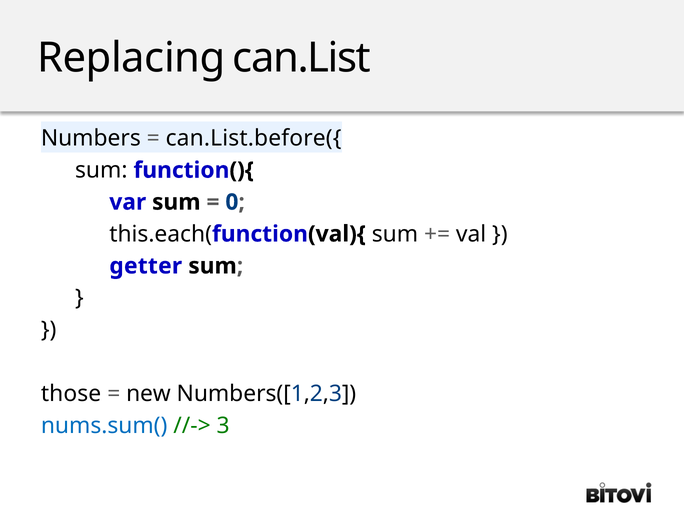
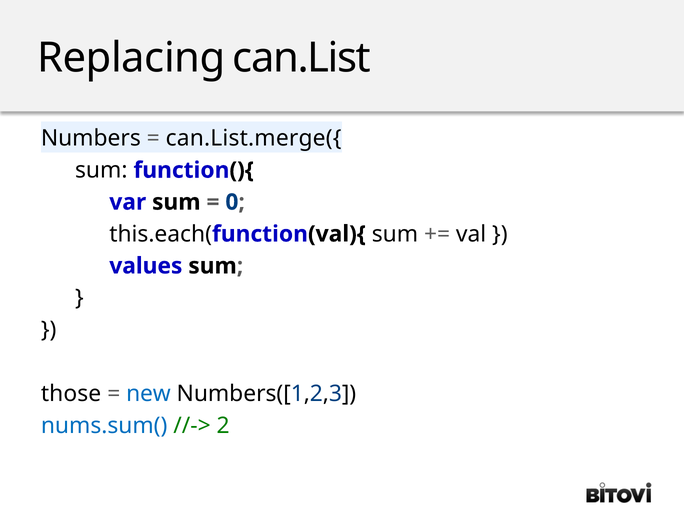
can.List.before({: can.List.before({ -> can.List.merge({
getter: getter -> values
new colour: black -> blue
3: 3 -> 2
